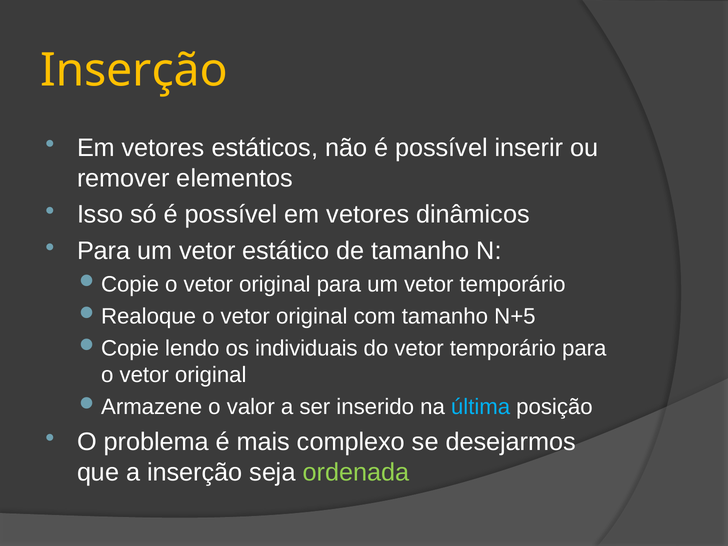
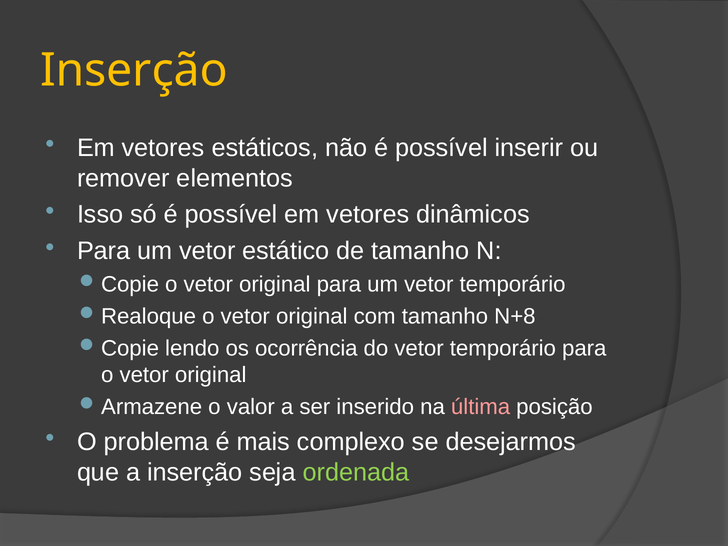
N+5: N+5 -> N+8
individuais: individuais -> ocorrência
última colour: light blue -> pink
